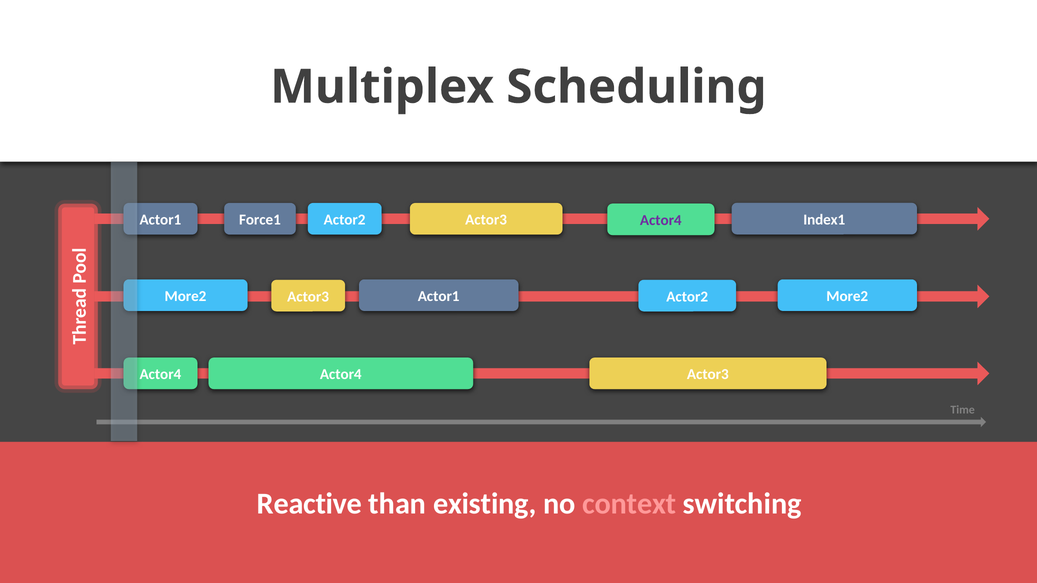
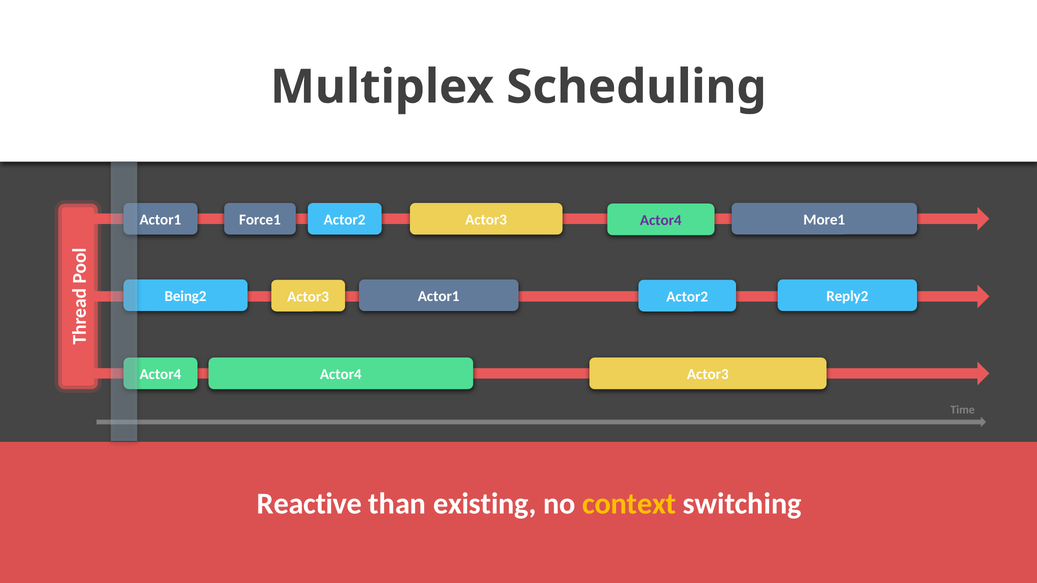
Index1: Index1 -> More1
More2 at (185, 296): More2 -> Being2
More2 at (847, 296): More2 -> Reply2
context colour: pink -> yellow
